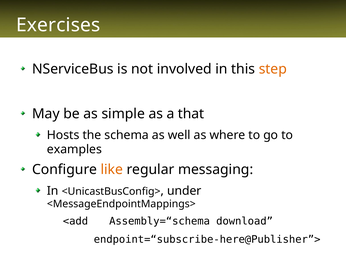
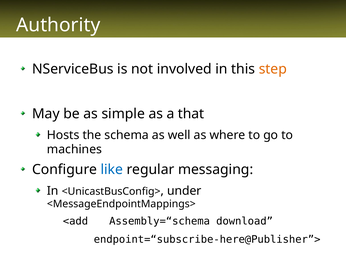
Exercises: Exercises -> Authority
examples: examples -> machines
like colour: orange -> blue
